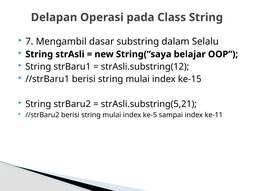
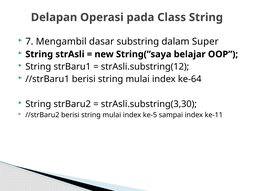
Selalu: Selalu -> Super
ke-15: ke-15 -> ke-64
strAsli.substring(5,21: strAsli.substring(5,21 -> strAsli.substring(3,30
